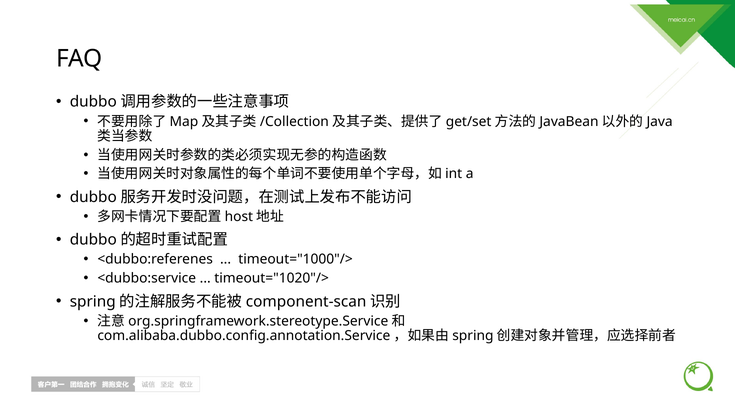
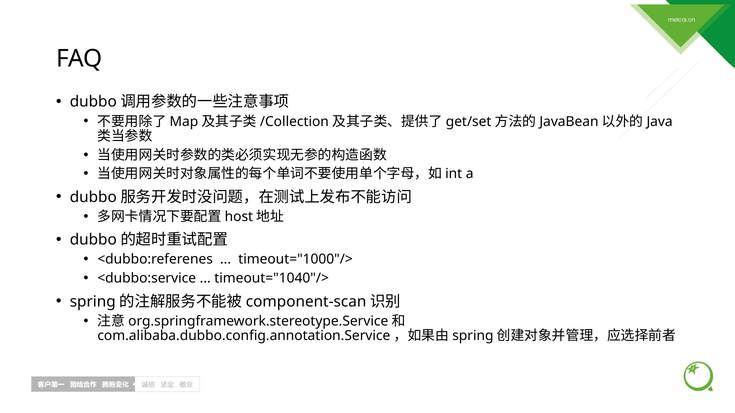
timeout="1020"/>: timeout="1020"/> -> timeout="1040"/>
